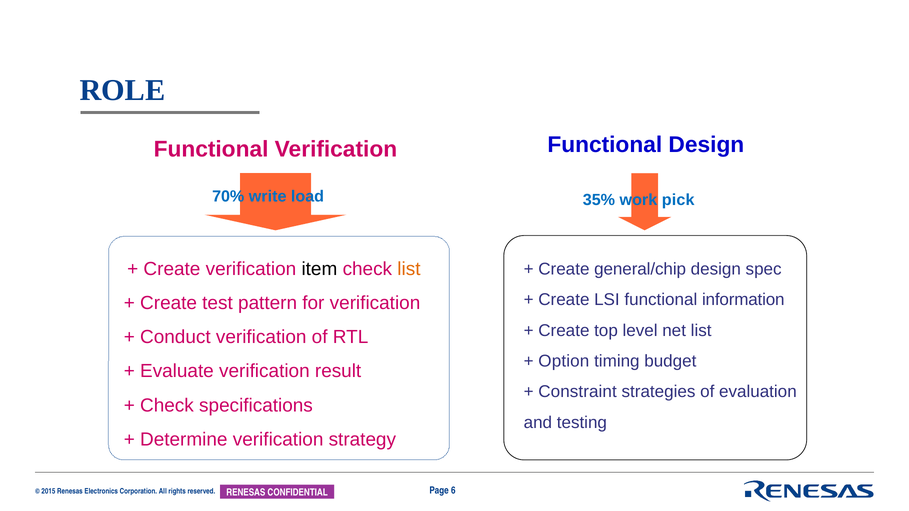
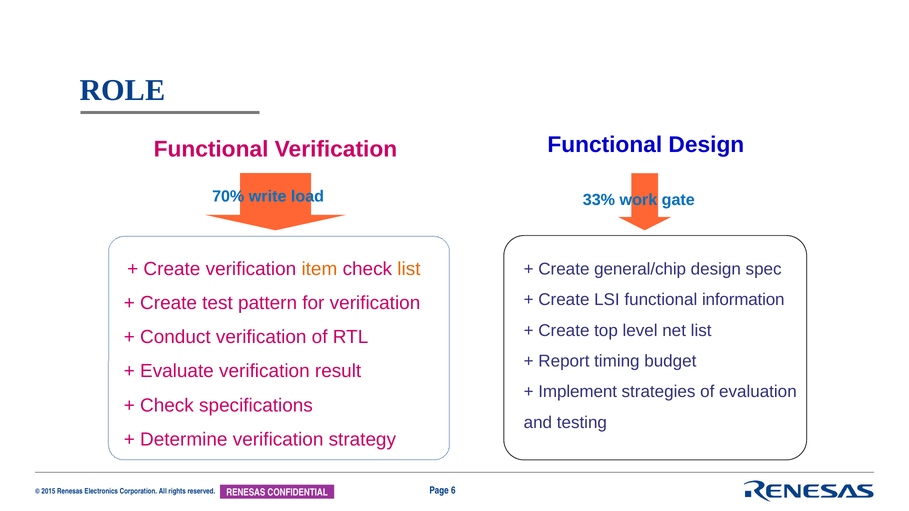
35%: 35% -> 33%
pick: pick -> gate
item colour: black -> orange
Option: Option -> Report
Constraint: Constraint -> Implement
